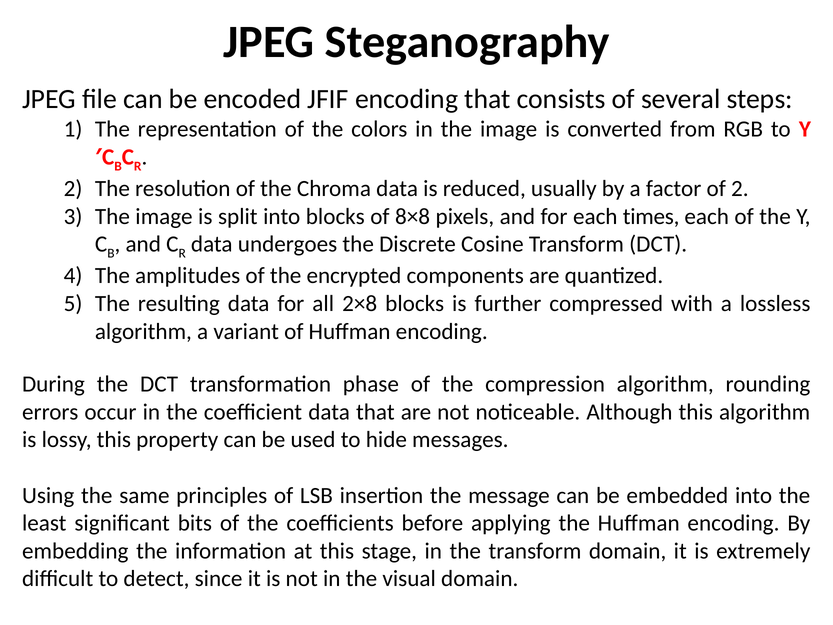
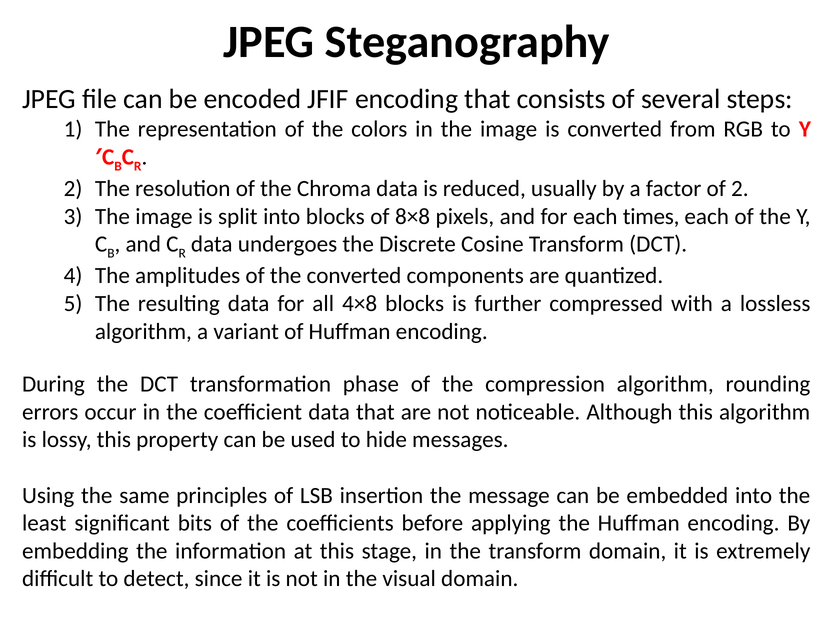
the encrypted: encrypted -> converted
2×8: 2×8 -> 4×8
